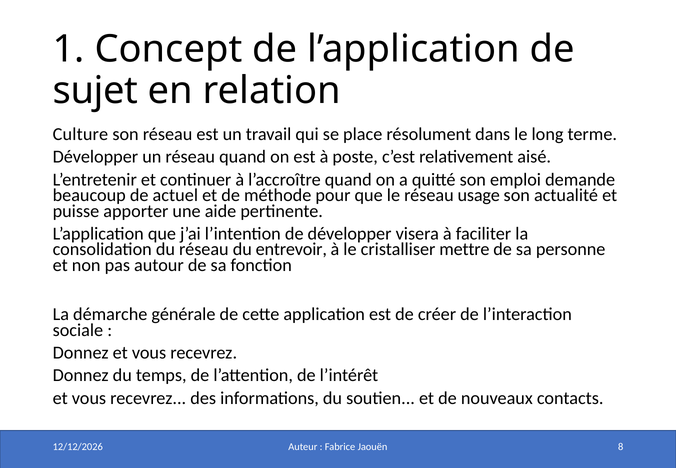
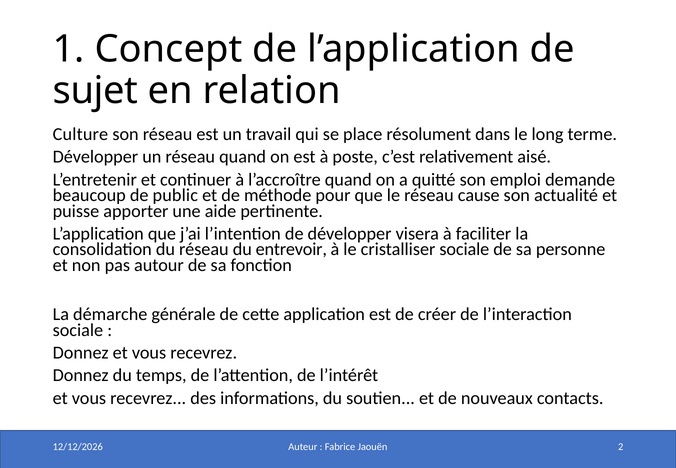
actuel: actuel -> public
usage: usage -> cause
cristalliser mettre: mettre -> sociale
8: 8 -> 2
